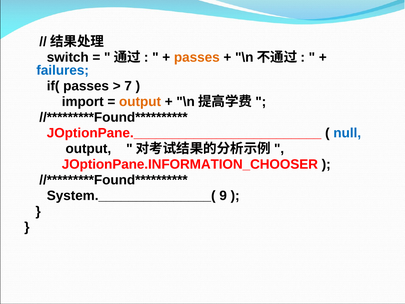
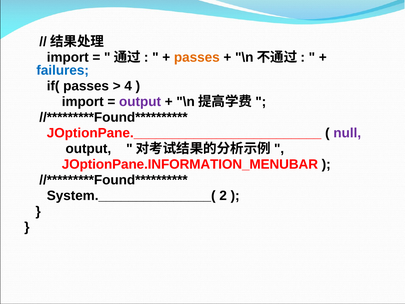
switch at (68, 57): switch -> import
7: 7 -> 4
output at (140, 102) colour: orange -> purple
null colour: blue -> purple
JOptionPane.INFORMATION_CHOOSER: JOptionPane.INFORMATION_CHOOSER -> JOptionPane.INFORMATION_MENUBAR
9: 9 -> 2
